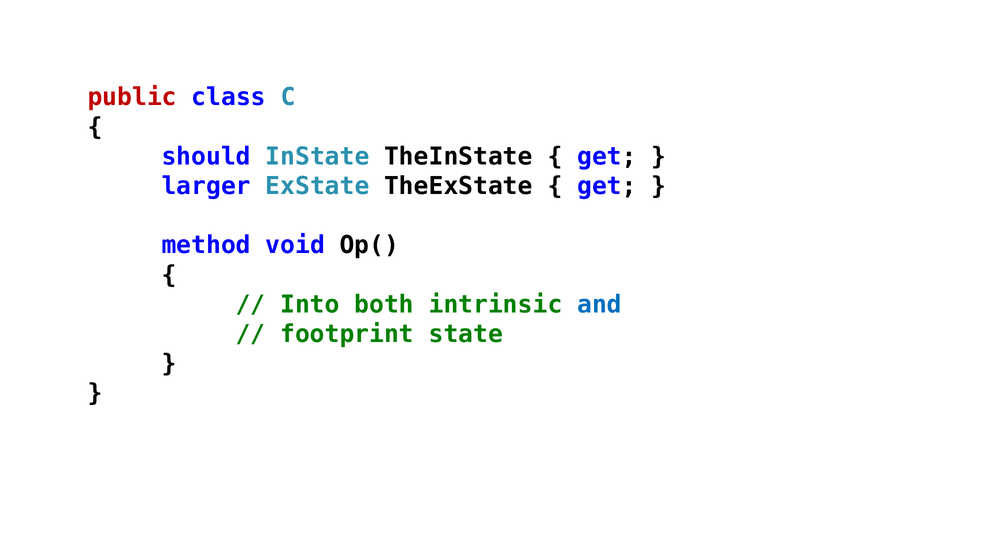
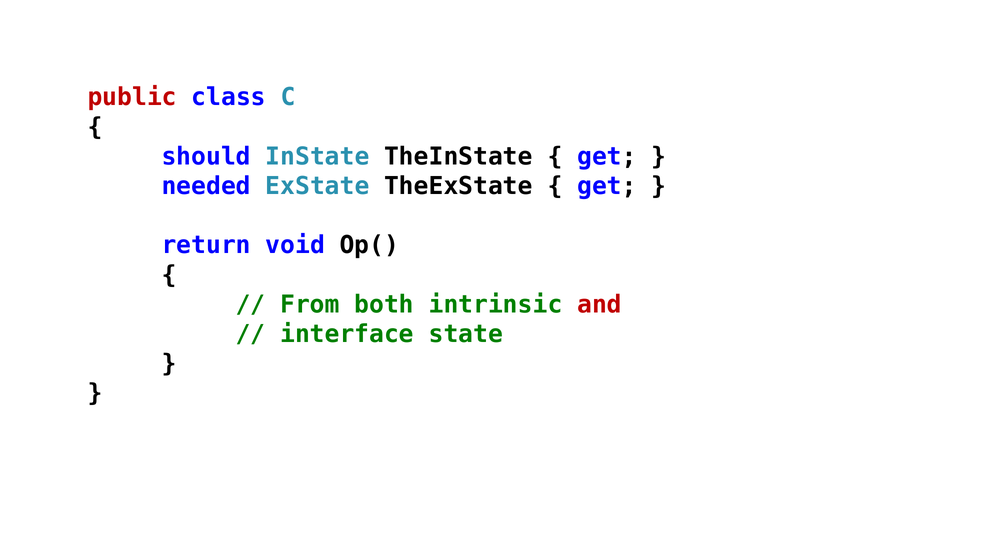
larger: larger -> needed
method: method -> return
Into: Into -> From
and colour: blue -> red
footprint: footprint -> interface
